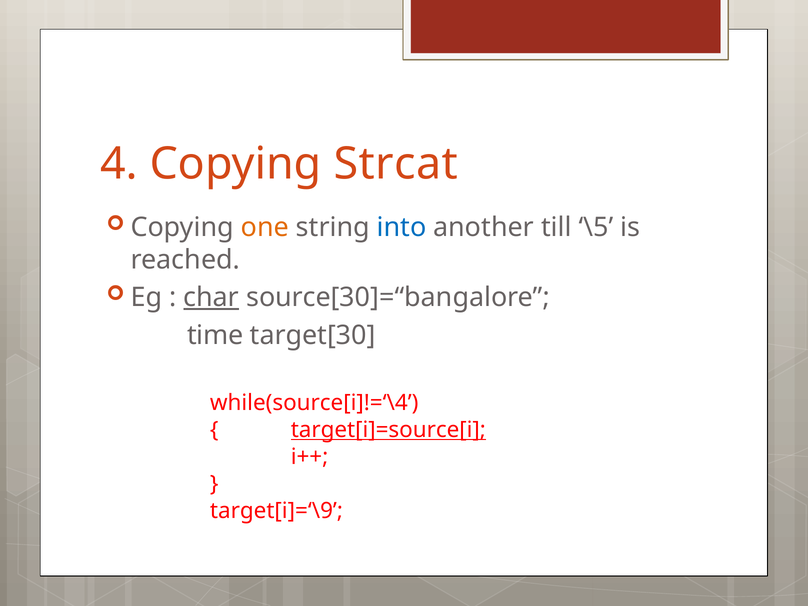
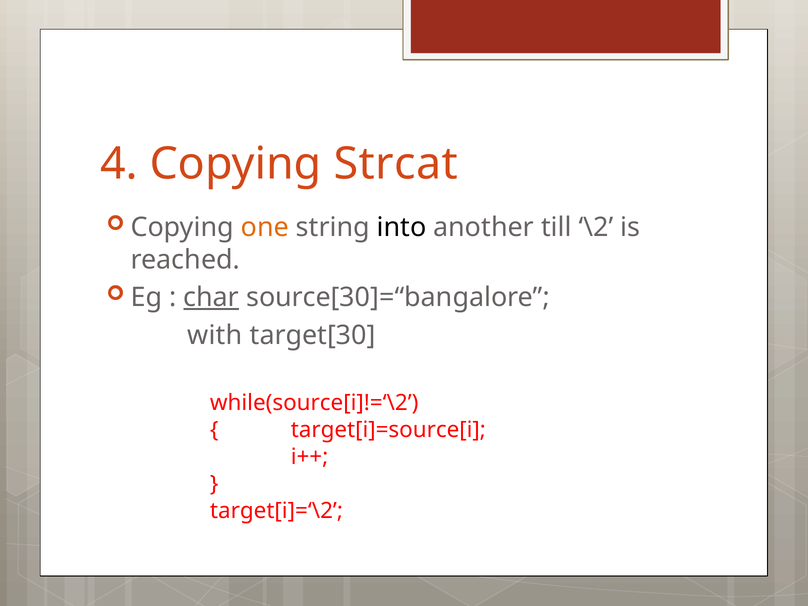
into colour: blue -> black
\5: \5 -> \2
time: time -> with
while(source[i]!=‘\4: while(source[i]!=‘\4 -> while(source[i]!=‘\2
target[i]=source[i underline: present -> none
target[i]=‘\9: target[i]=‘\9 -> target[i]=‘\2
